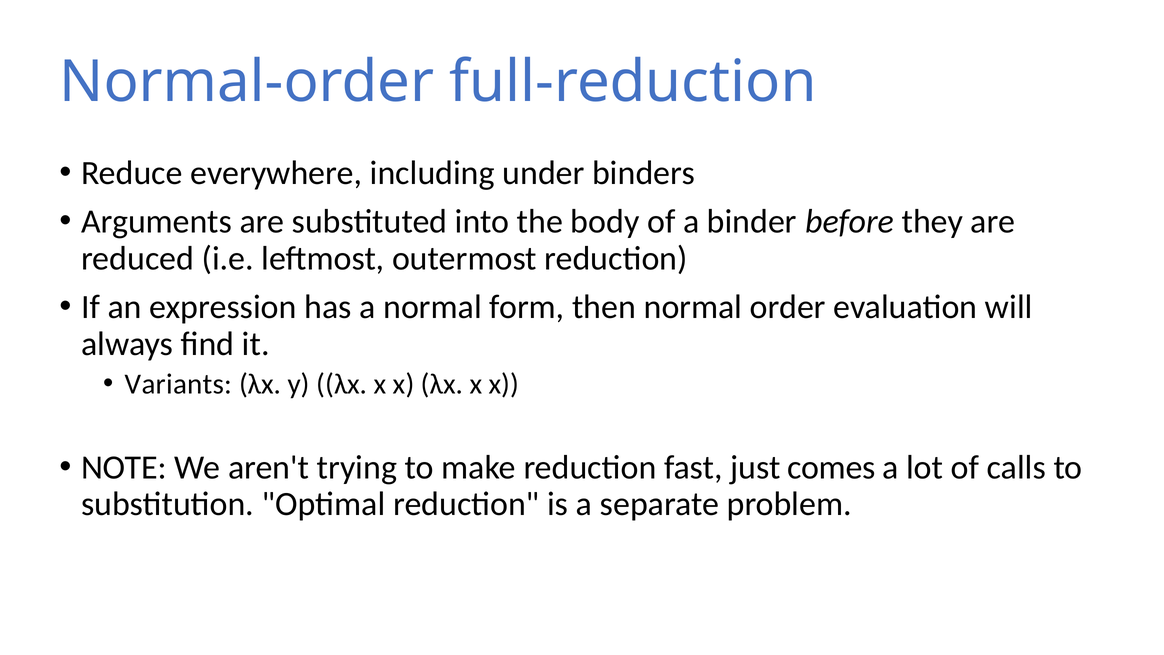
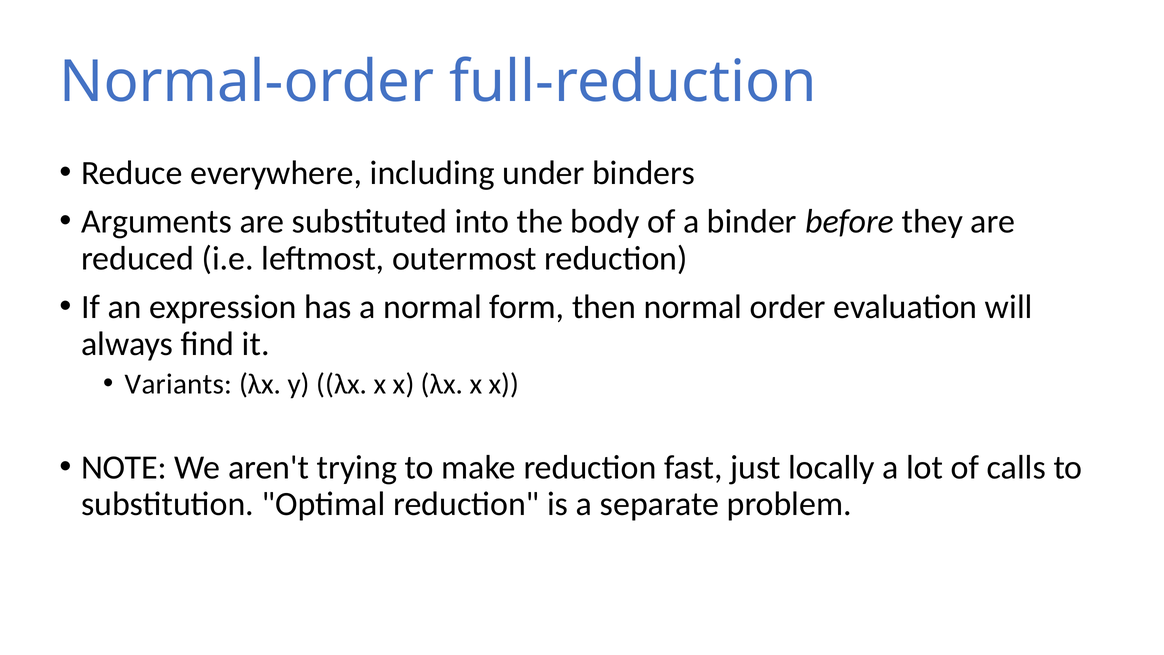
comes: comes -> locally
